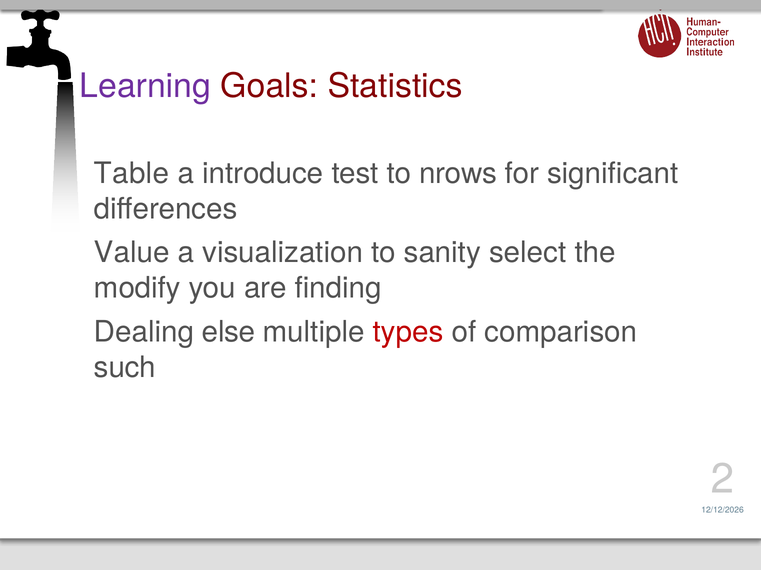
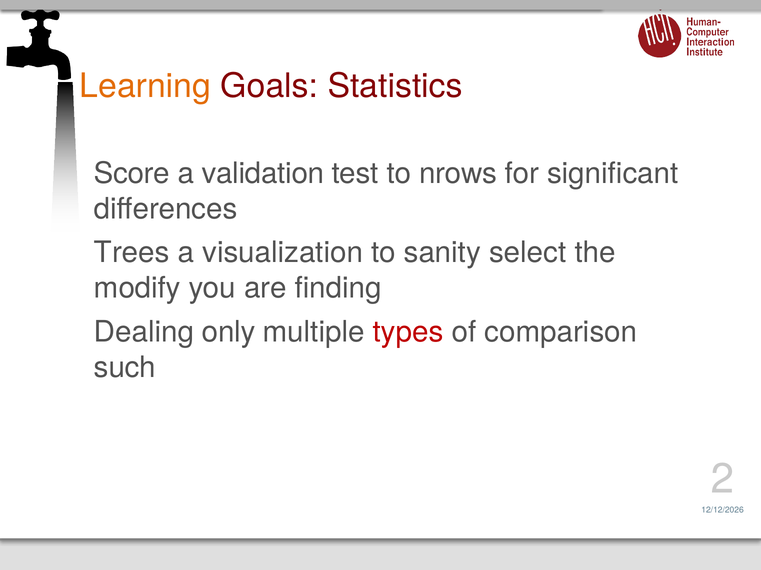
Learning colour: purple -> orange
Table: Table -> Score
introduce: introduce -> validation
Value: Value -> Trees
else: else -> only
